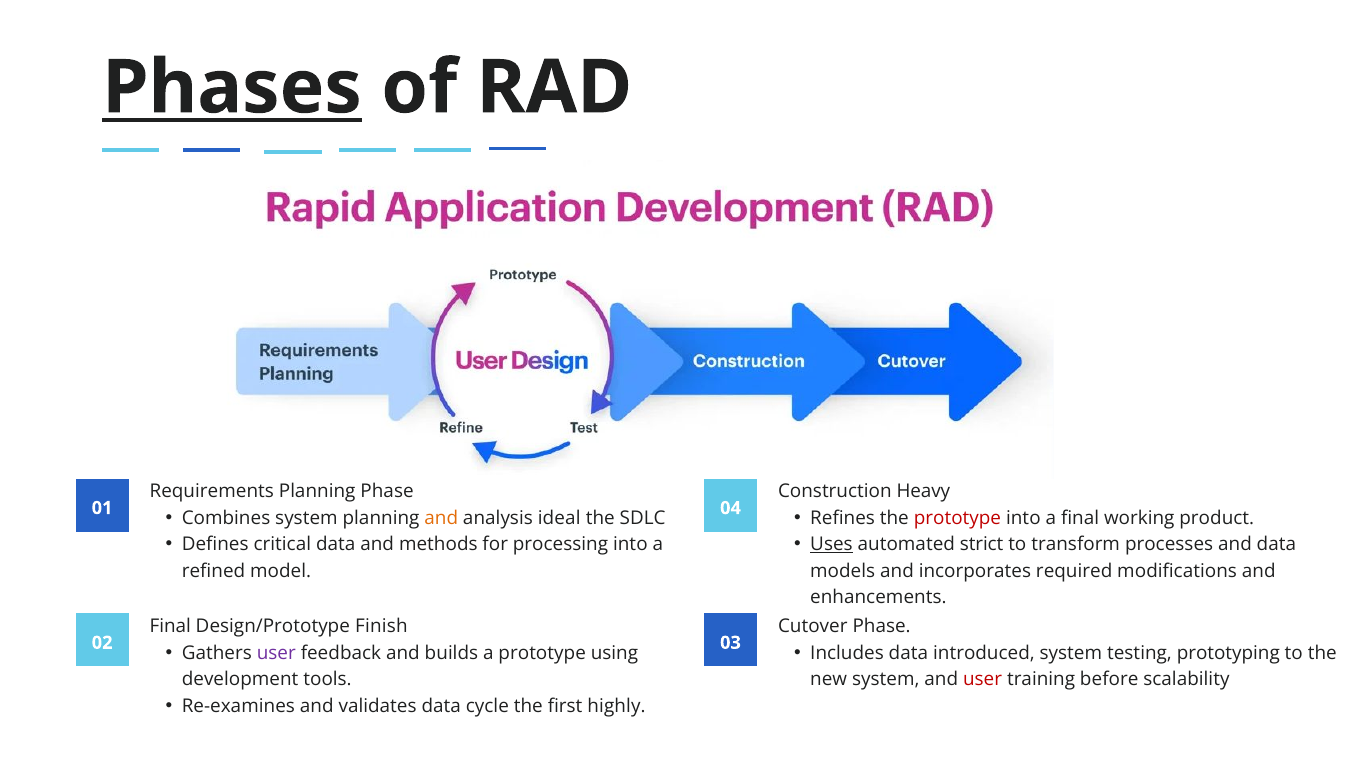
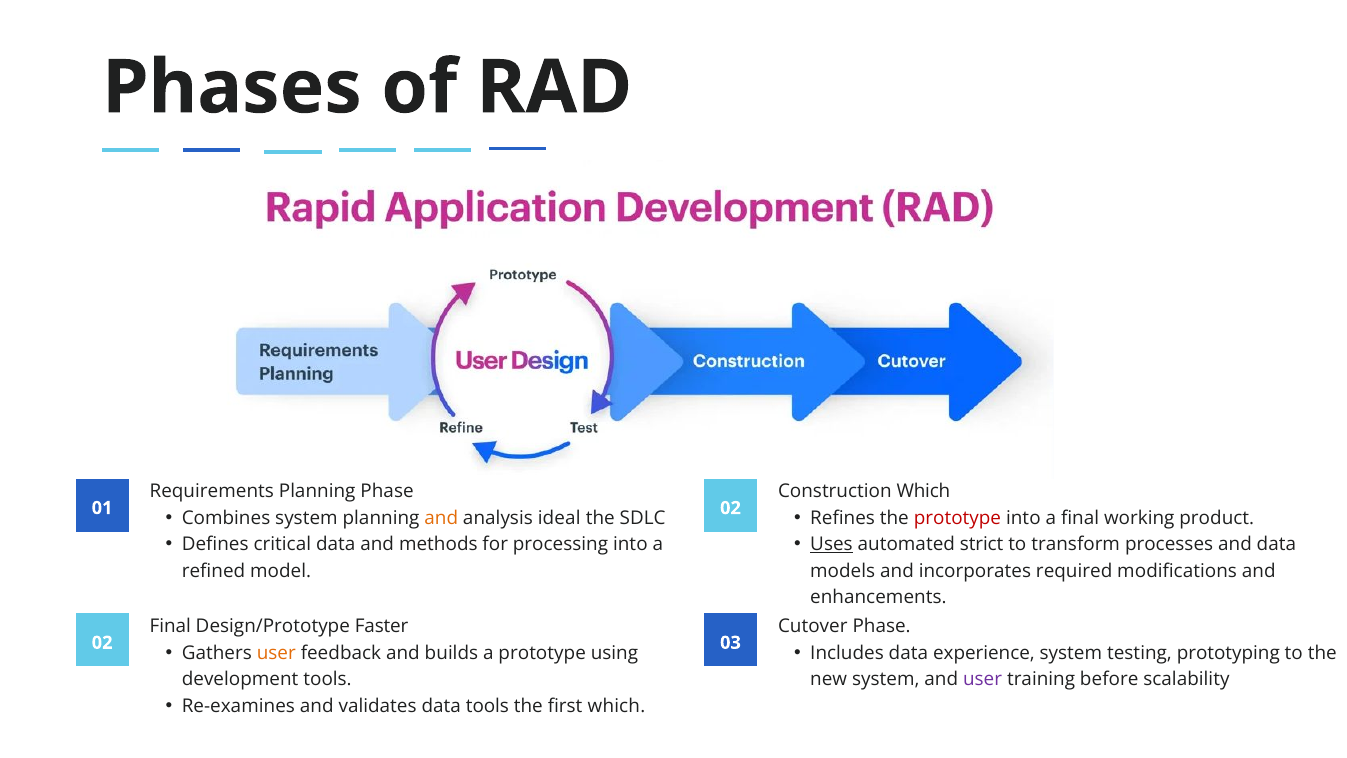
Phases underline: present -> none
Construction Heavy: Heavy -> Which
01 04: 04 -> 02
Finish: Finish -> Faster
user at (276, 653) colour: purple -> orange
introduced: introduced -> experience
user at (983, 679) colour: red -> purple
data cycle: cycle -> tools
first highly: highly -> which
